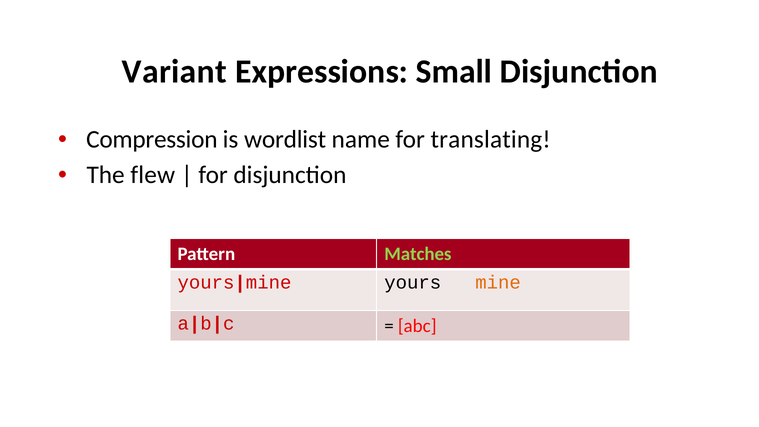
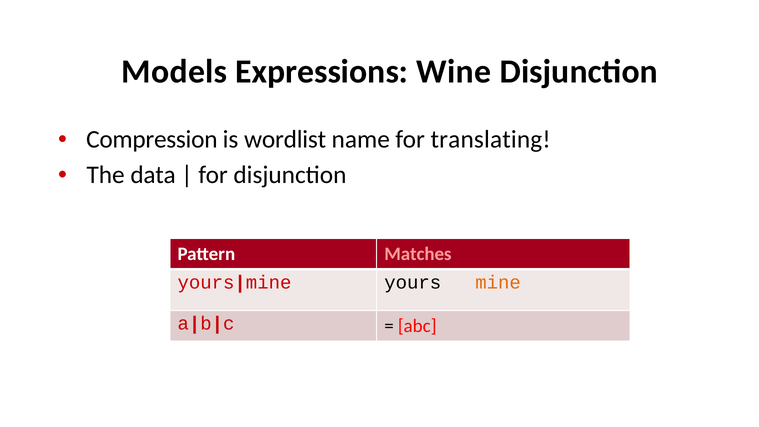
Variant: Variant -> Models
Small: Small -> Wine
flew: flew -> data
Matches colour: light green -> pink
